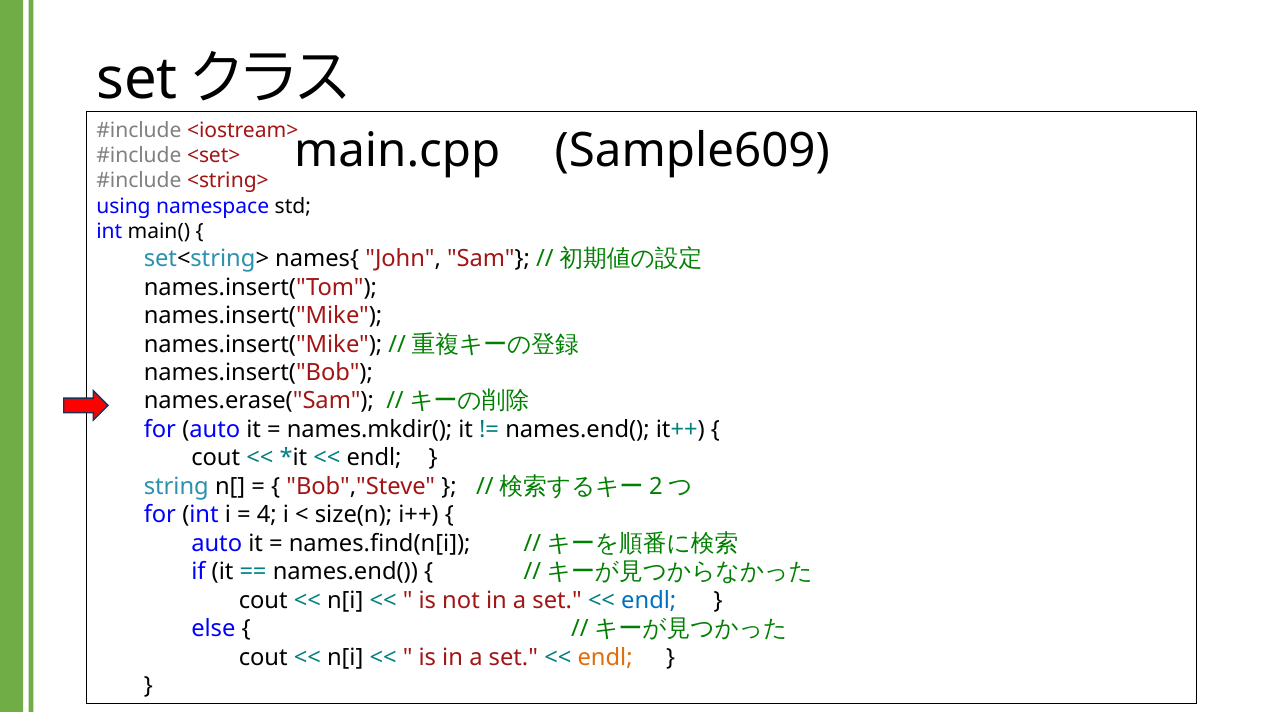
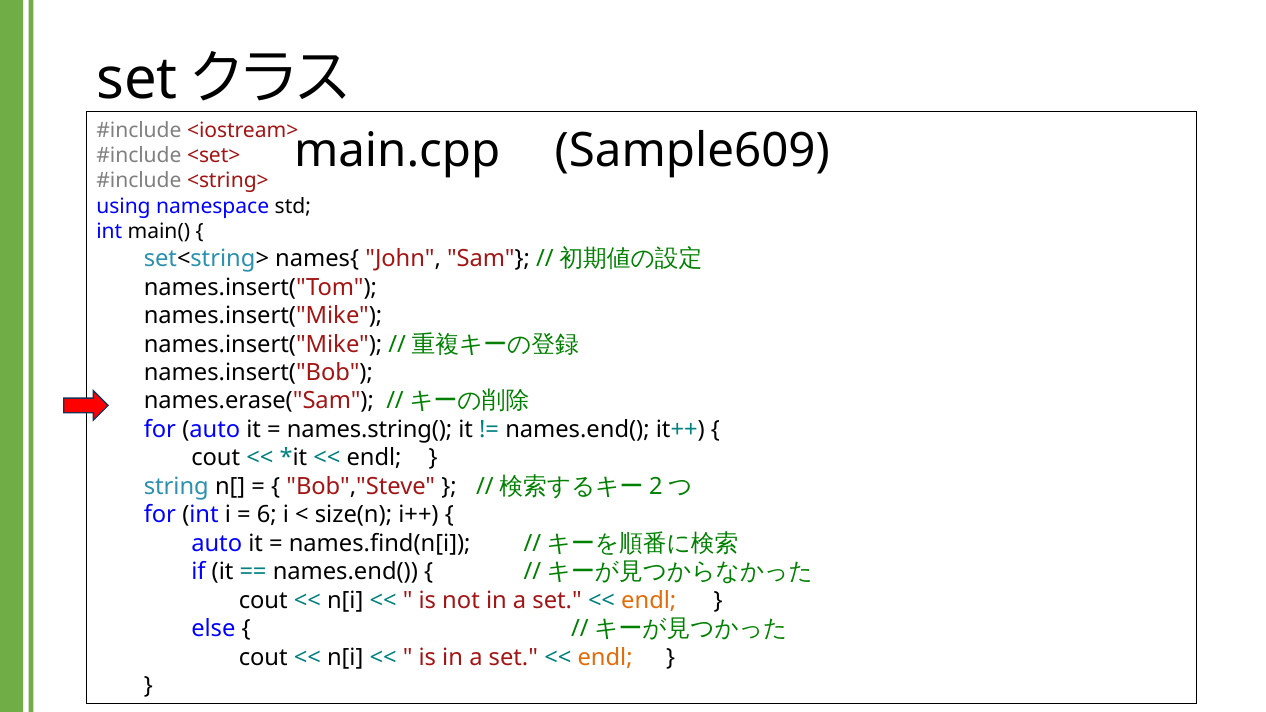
names.mkdir(: names.mkdir( -> names.string(
4: 4 -> 6
endl at (649, 601) colour: blue -> orange
